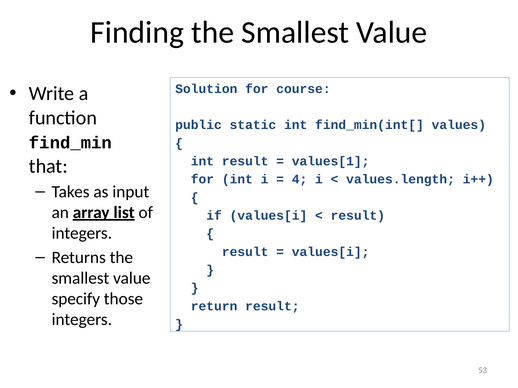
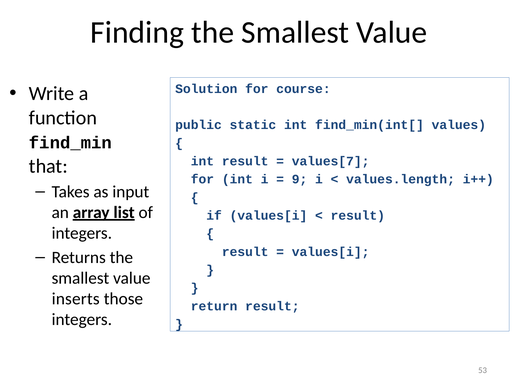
values[1: values[1 -> values[7
4: 4 -> 9
specify: specify -> inserts
